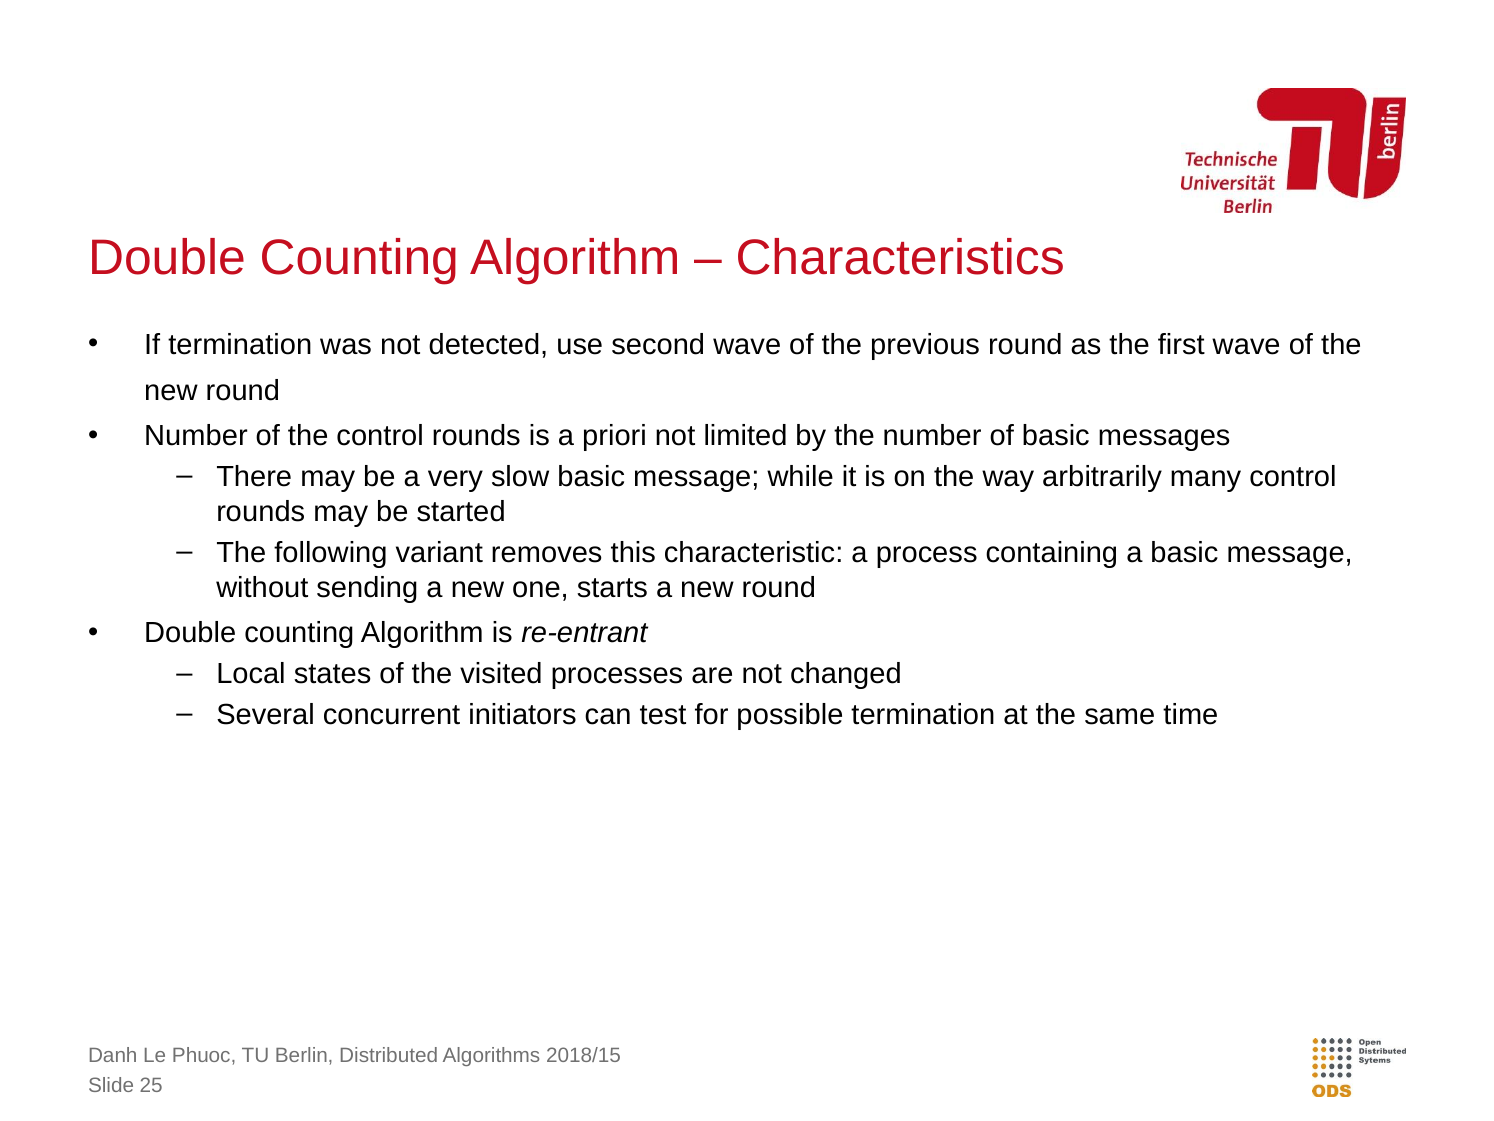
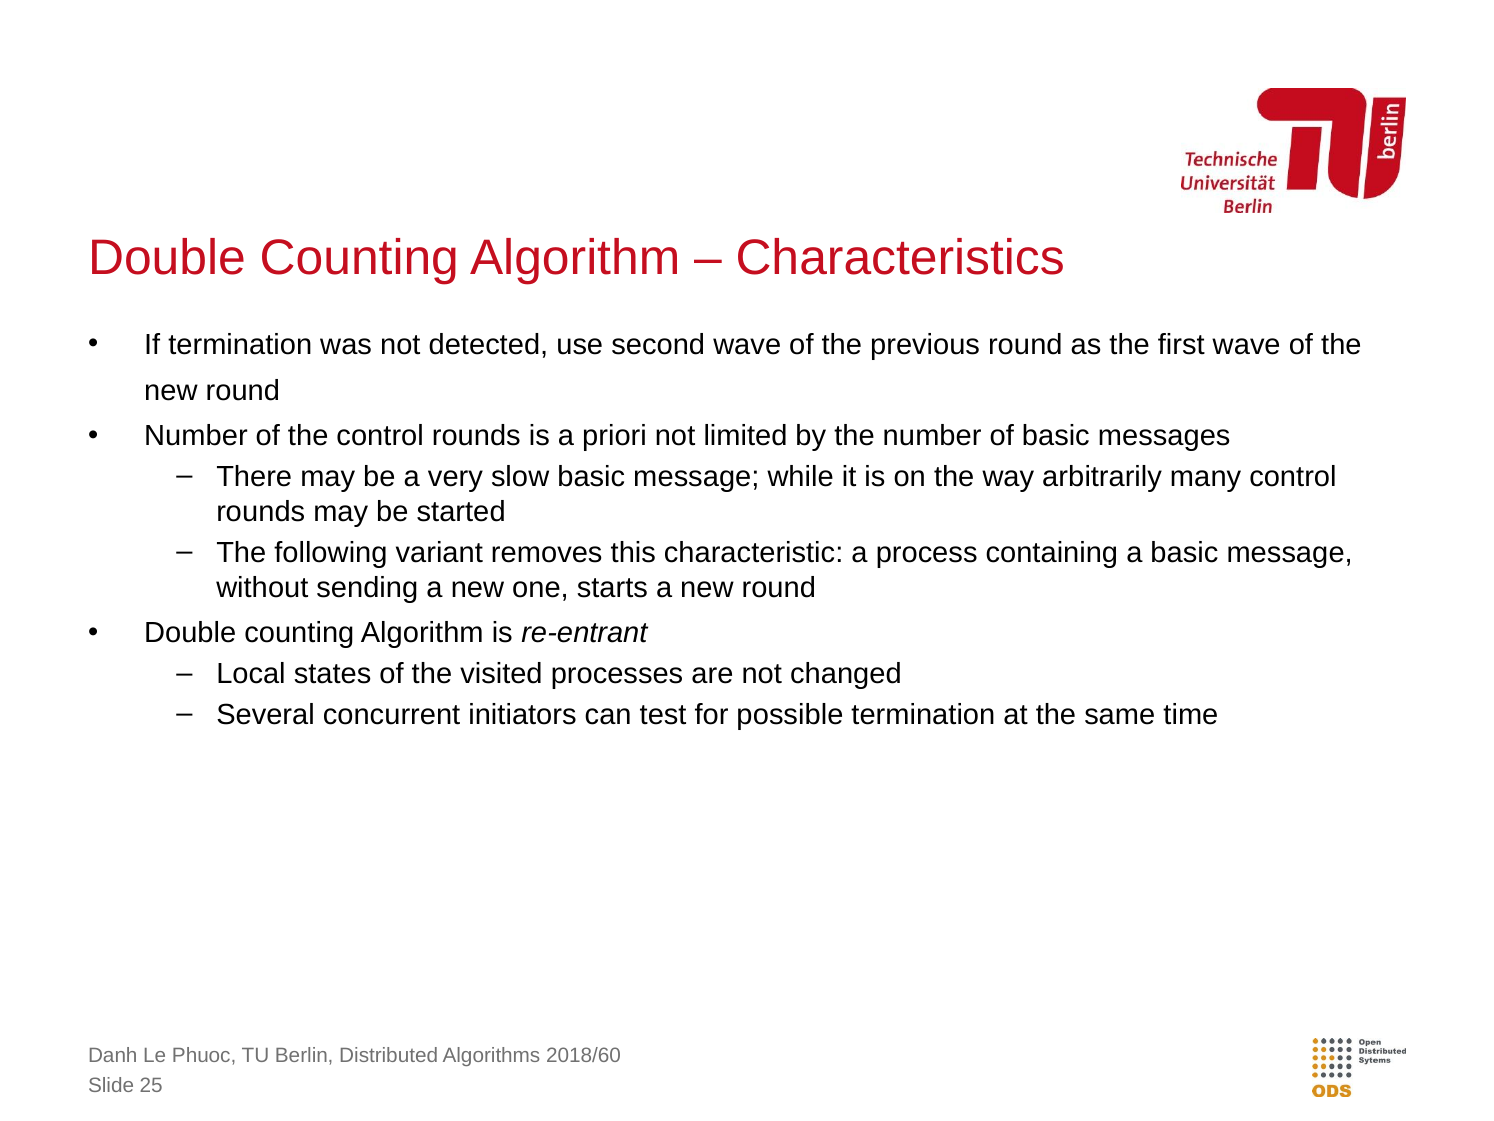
2018/15: 2018/15 -> 2018/60
